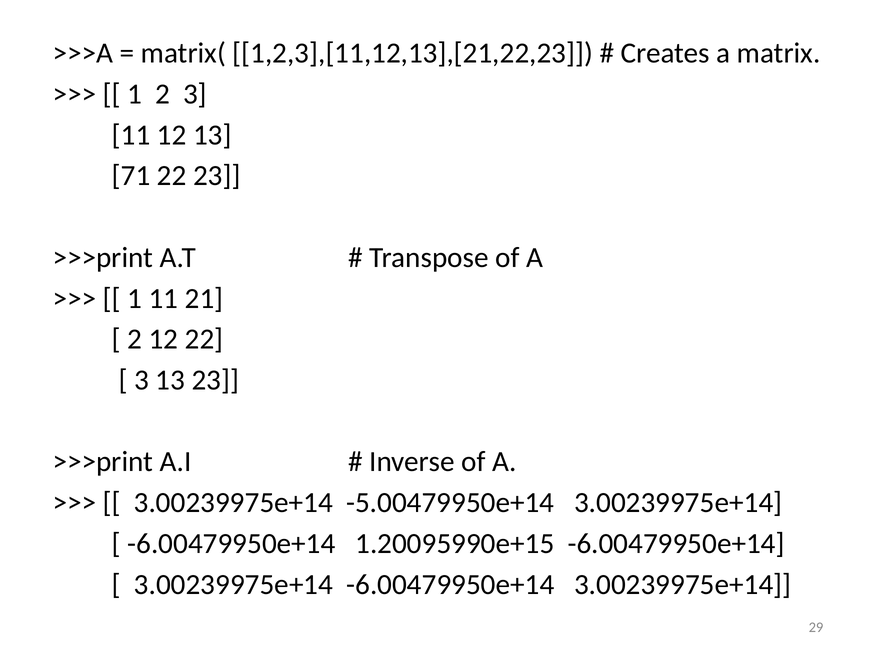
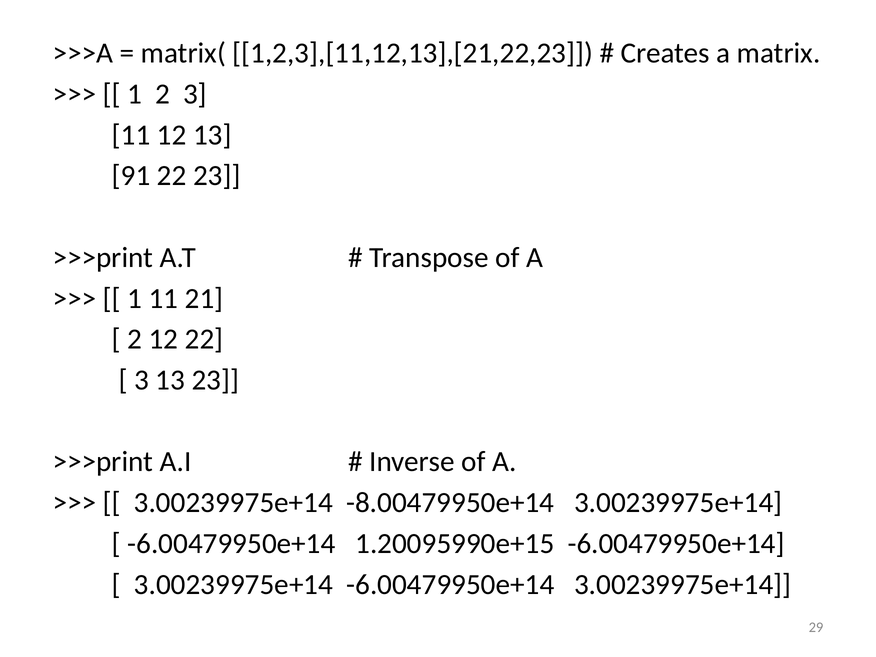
71: 71 -> 91
-5.00479950e+14: -5.00479950e+14 -> -8.00479950e+14
